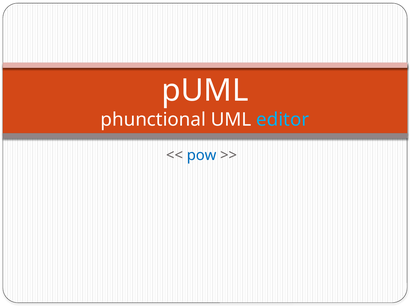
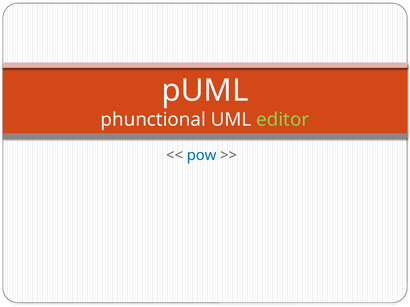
editor colour: light blue -> light green
